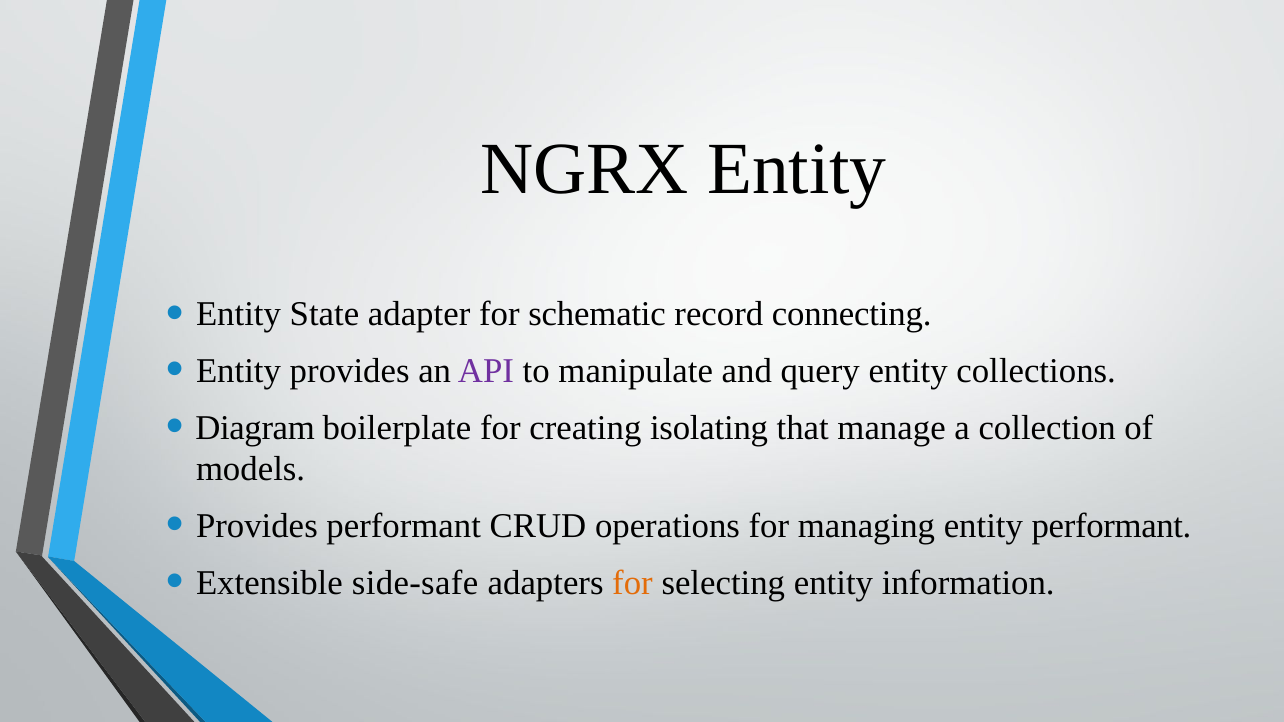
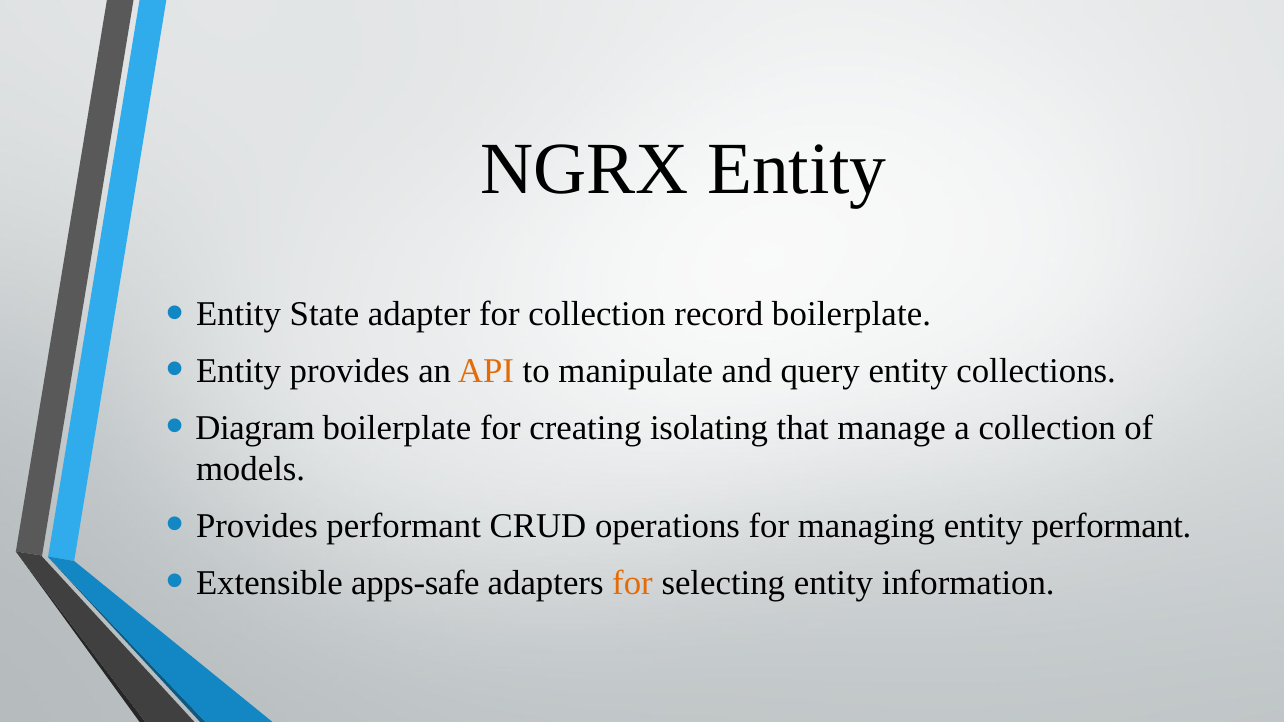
for schematic: schematic -> collection
record connecting: connecting -> boilerplate
API colour: purple -> orange
side-safe: side-safe -> apps-safe
